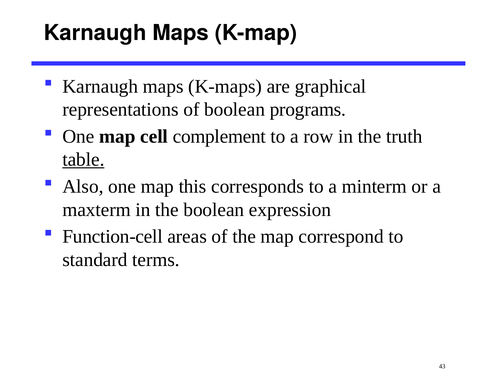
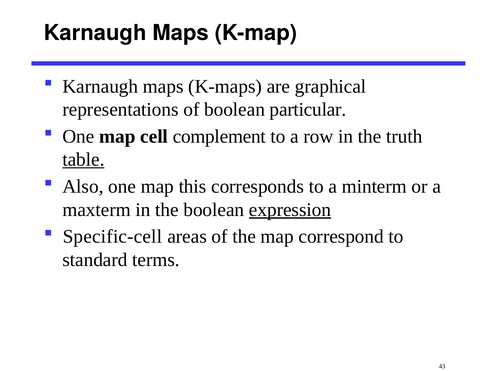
programs: programs -> particular
expression underline: none -> present
Function-cell: Function-cell -> Specific-cell
